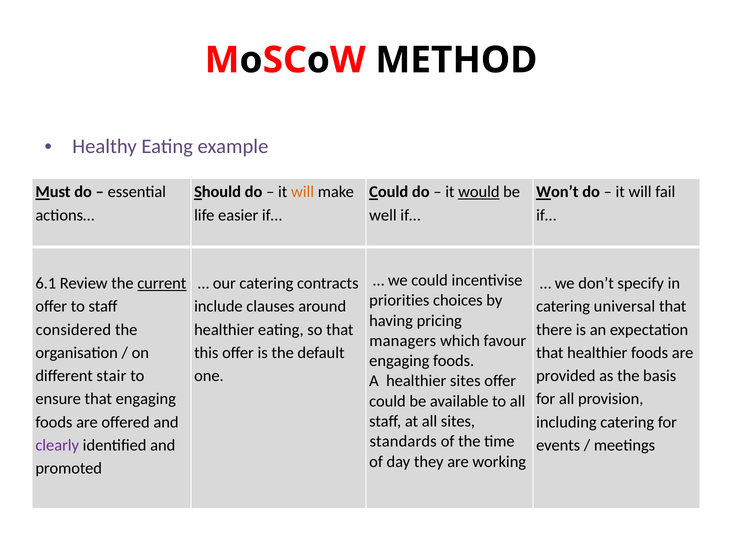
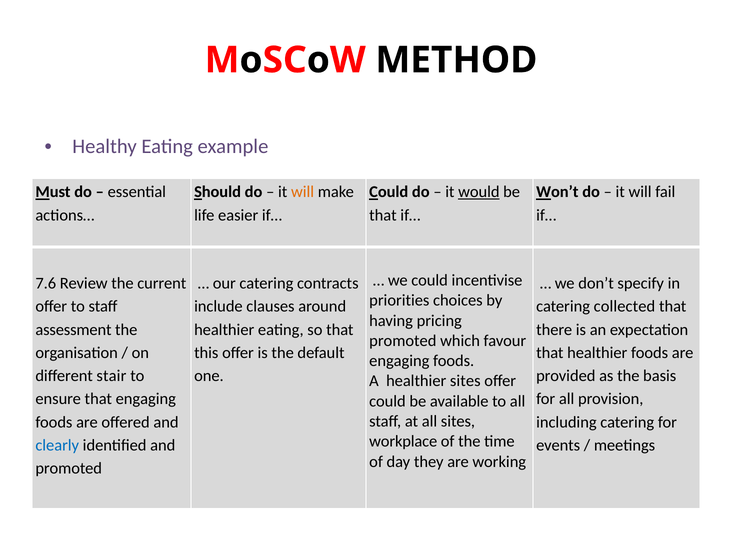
well at (383, 215): well -> that
6.1: 6.1 -> 7.6
current underline: present -> none
universal: universal -> collected
considered: considered -> assessment
managers at (403, 341): managers -> promoted
standards: standards -> workplace
clearly colour: purple -> blue
